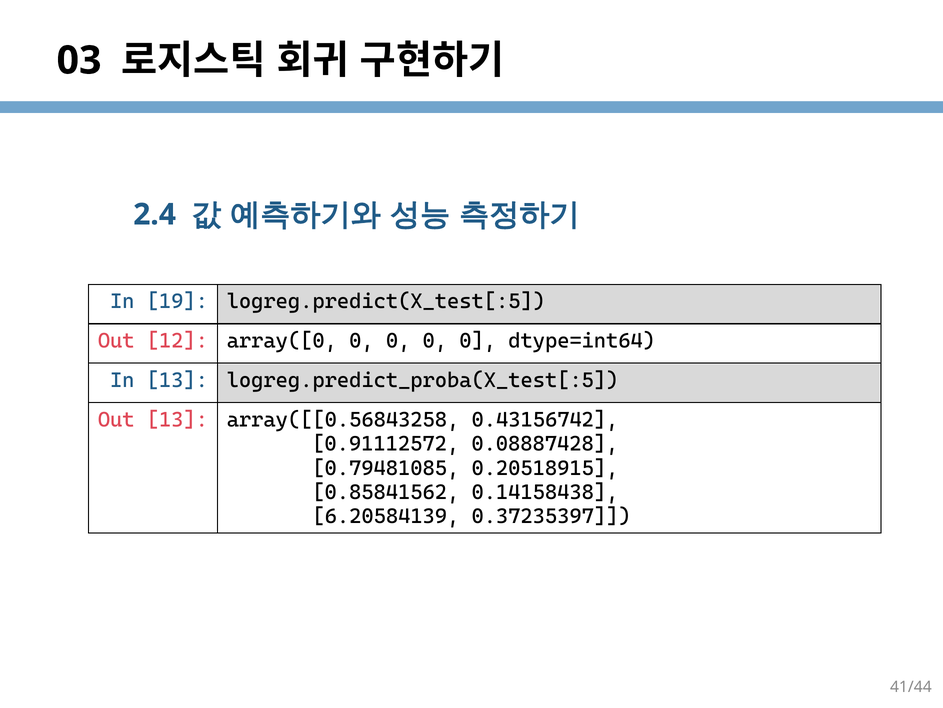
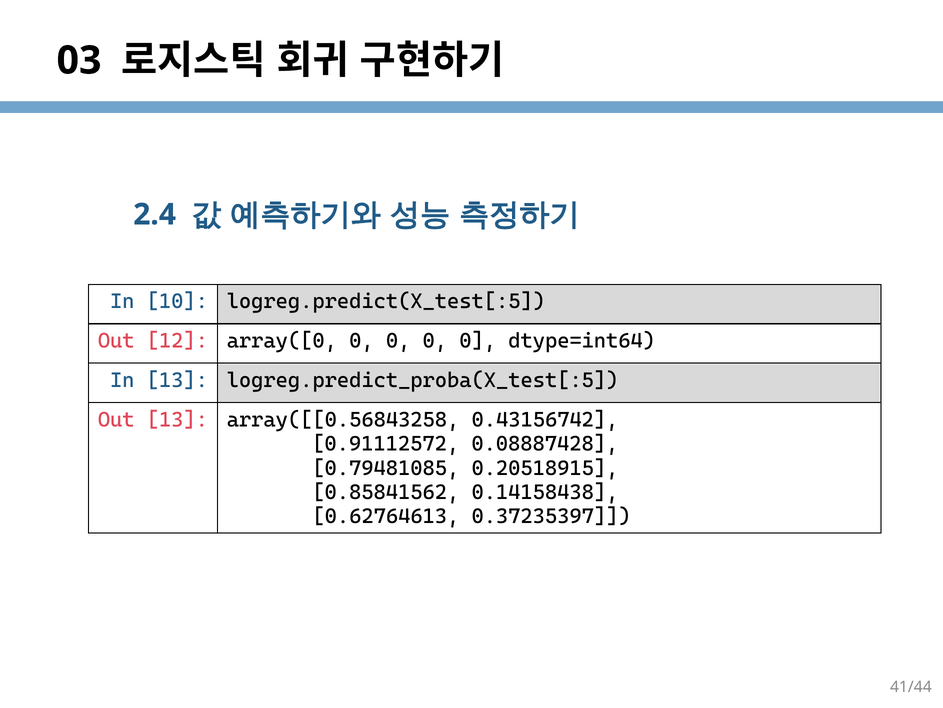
19: 19 -> 10
6.20584139: 6.20584139 -> 0.62764613
